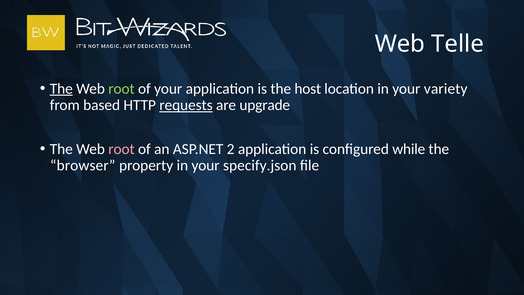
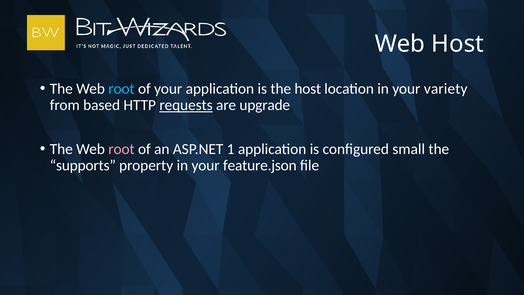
Web Telle: Telle -> Host
The at (61, 89) underline: present -> none
root at (121, 89) colour: light green -> light blue
2: 2 -> 1
while: while -> small
browser: browser -> supports
specify.json: specify.json -> feature.json
